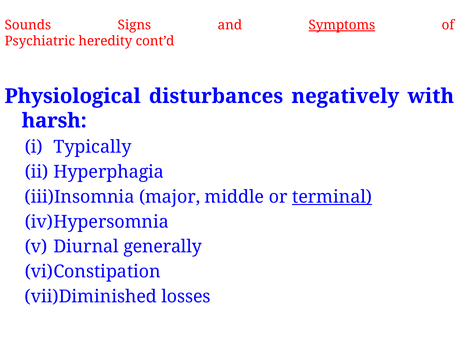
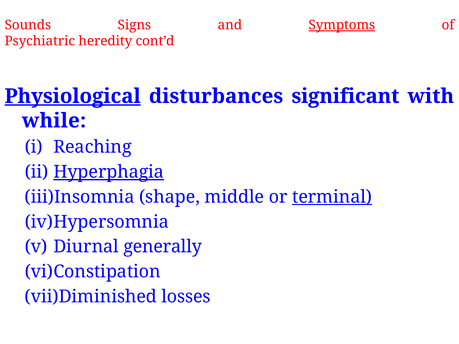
Physiological underline: none -> present
negatively: negatively -> significant
harsh: harsh -> while
Typically: Typically -> Reaching
Hyperphagia underline: none -> present
major: major -> shape
